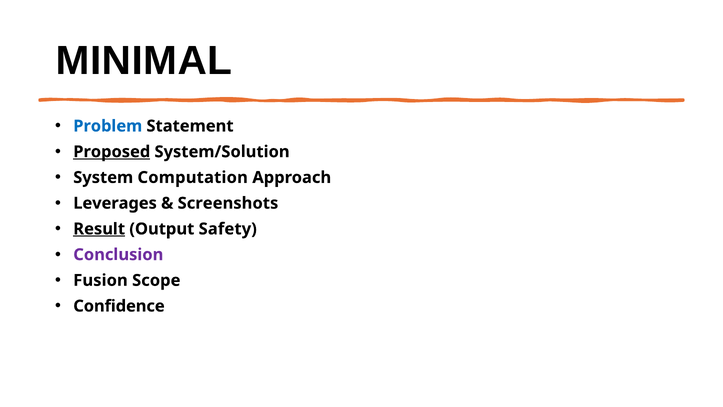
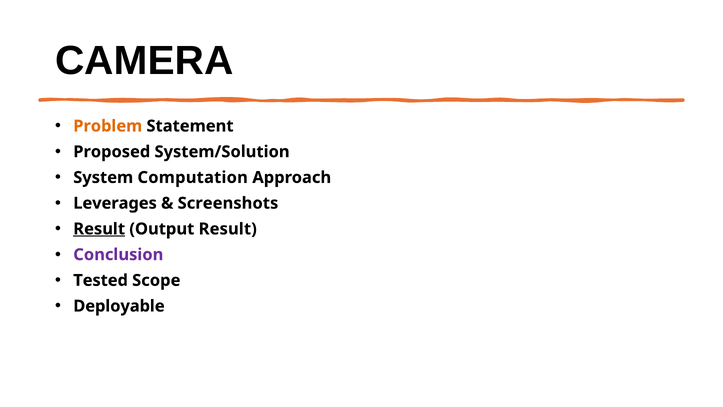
MINIMAL: MINIMAL -> CAMERA
Problem colour: blue -> orange
Proposed underline: present -> none
Output Safety: Safety -> Result
Fusion: Fusion -> Tested
Confidence: Confidence -> Deployable
